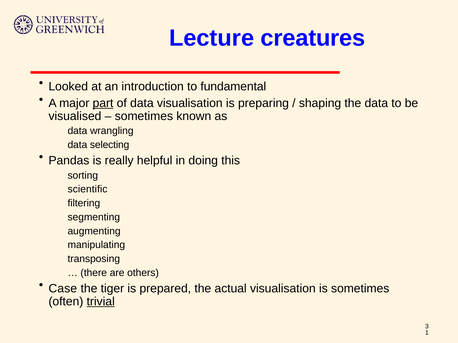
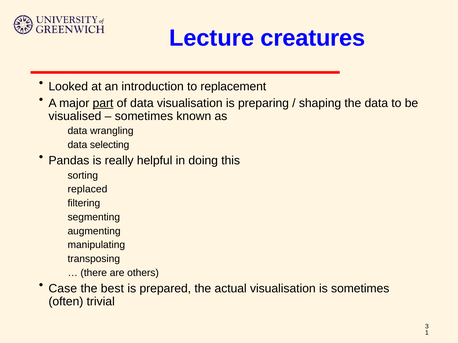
fundamental: fundamental -> replacement
scientific: scientific -> replaced
tiger: tiger -> best
trivial underline: present -> none
